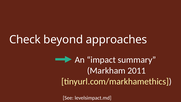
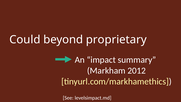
Check: Check -> Could
approaches: approaches -> proprietary
2011: 2011 -> 2012
